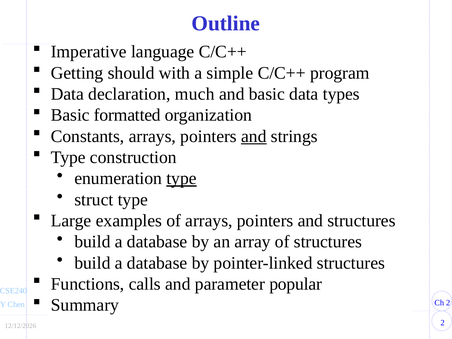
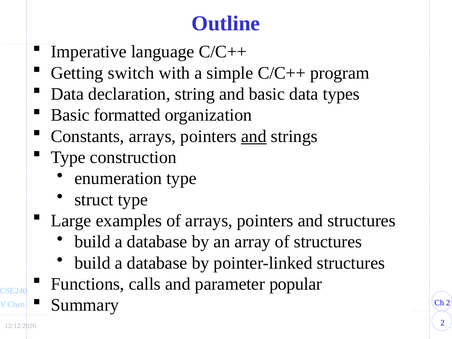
should: should -> switch
much: much -> string
type at (181, 178) underline: present -> none
